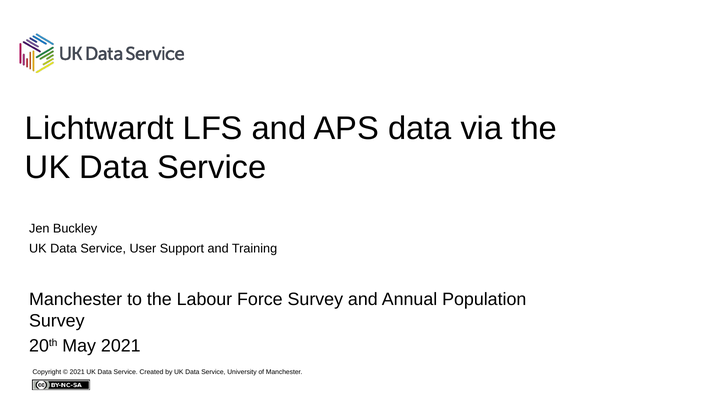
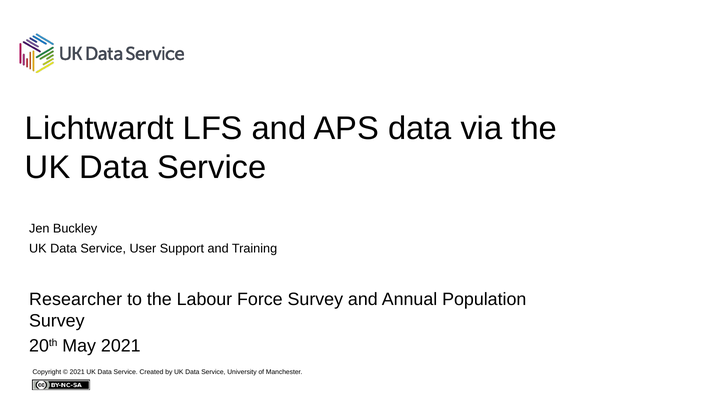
Manchester at (76, 299): Manchester -> Researcher
